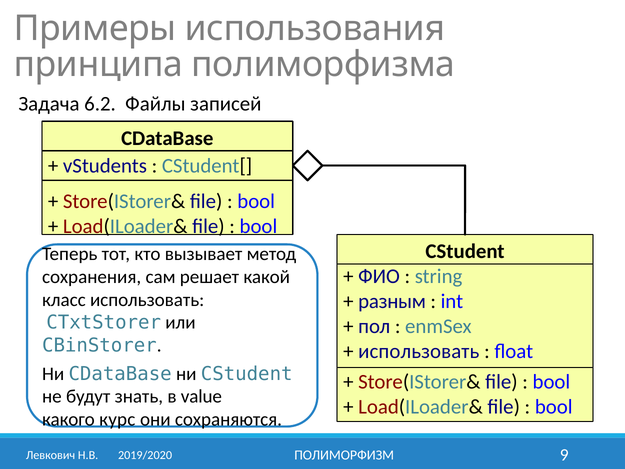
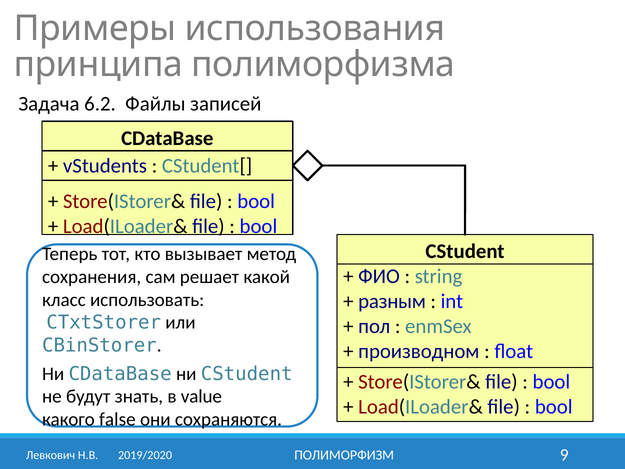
использовать at (419, 351): использовать -> производном
курс: курс -> false
